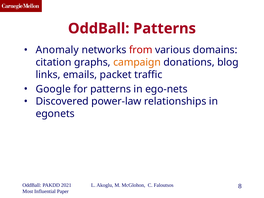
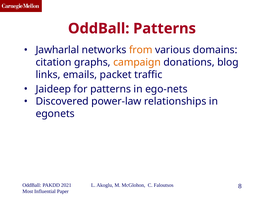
Anomaly: Anomaly -> Jawharlal
from colour: red -> orange
Google: Google -> Jaideep
